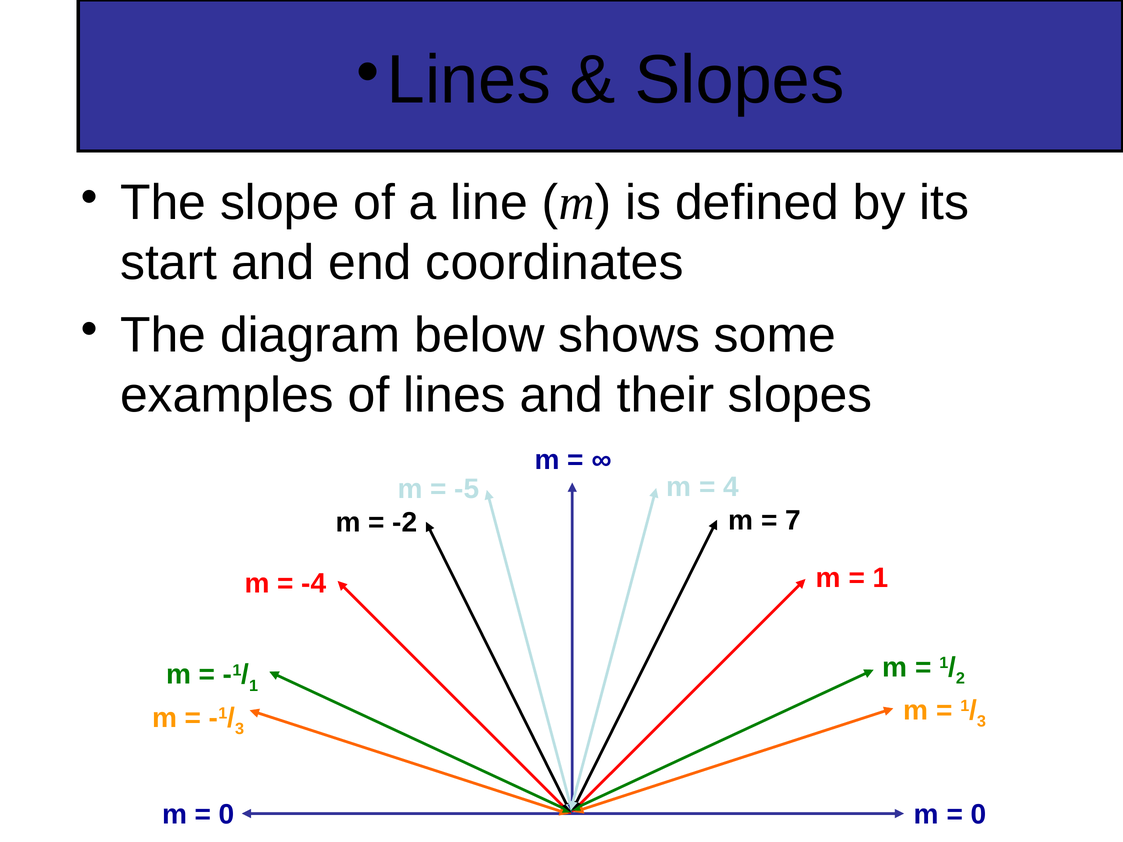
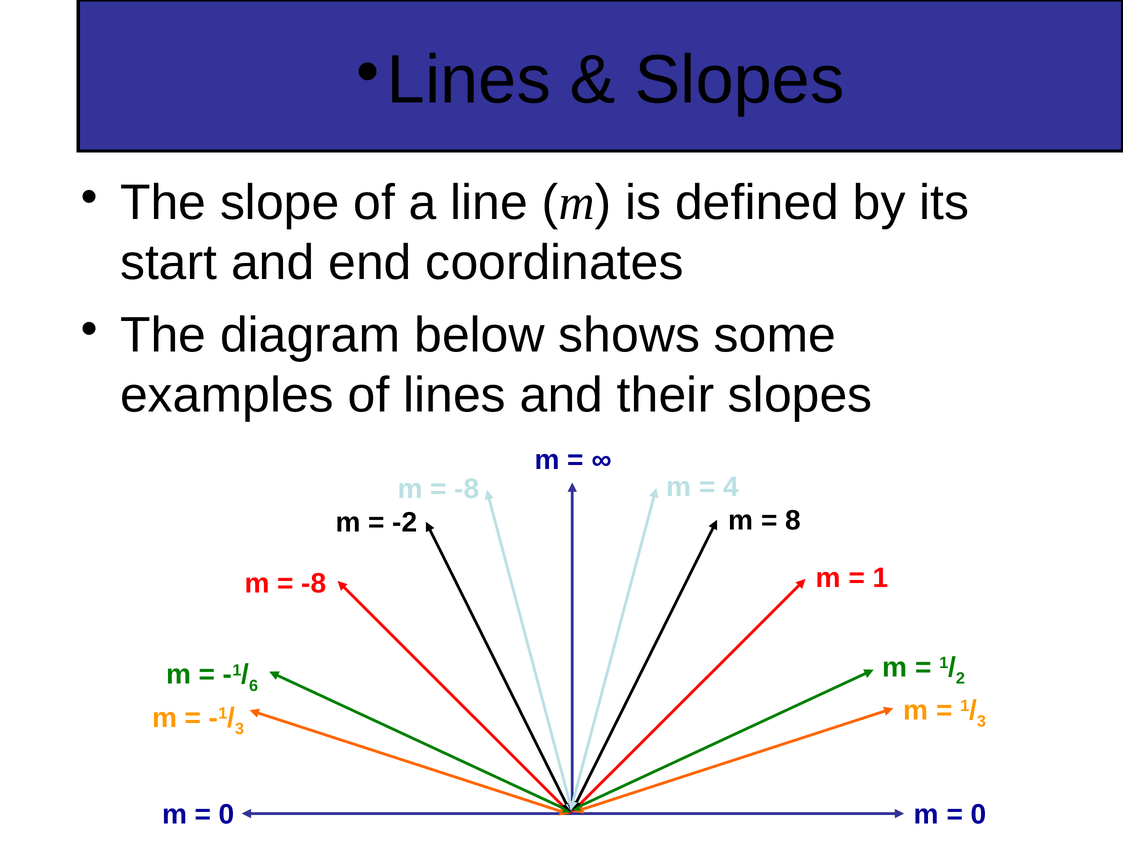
-5 at (467, 489): -5 -> -8
7: 7 -> 8
-4 at (314, 584): -4 -> -8
1 at (254, 686): 1 -> 6
